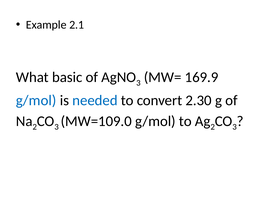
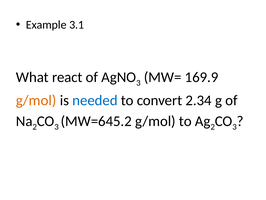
2.1: 2.1 -> 3.1
basic: basic -> react
g/mol at (36, 100) colour: blue -> orange
2.30: 2.30 -> 2.34
MW=109.0: MW=109.0 -> MW=645.2
